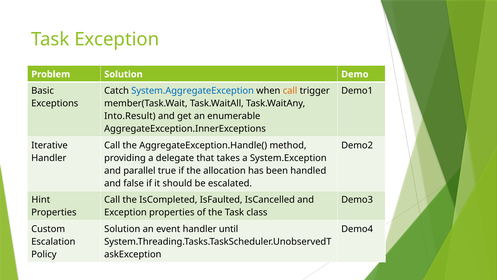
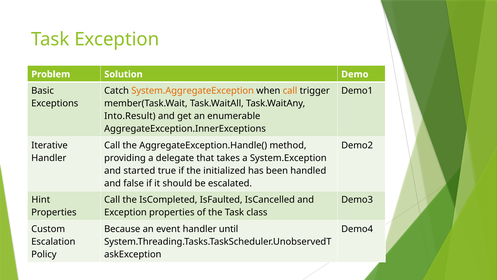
System.AggregateException colour: blue -> orange
parallel: parallel -> started
allocation: allocation -> initialized
Solution at (122, 229): Solution -> Because
